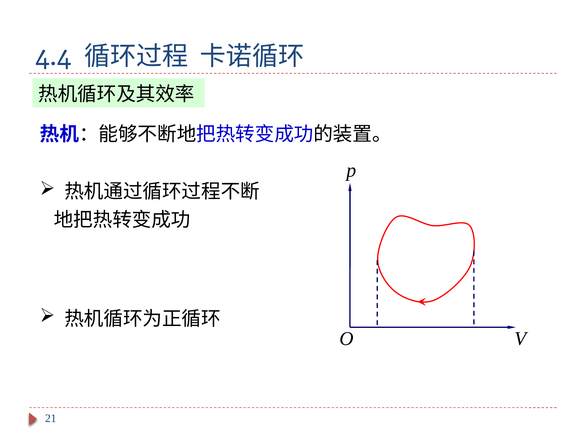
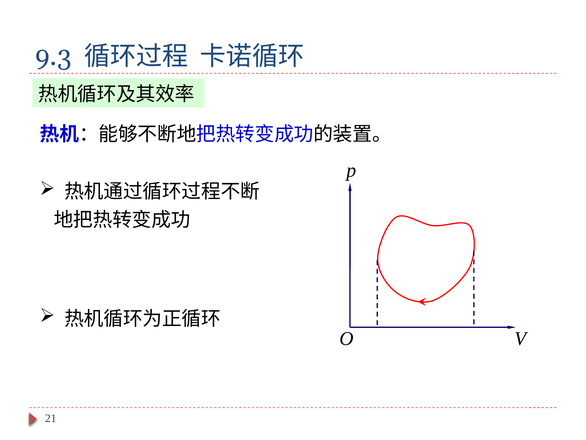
4.4: 4.4 -> 9.3
